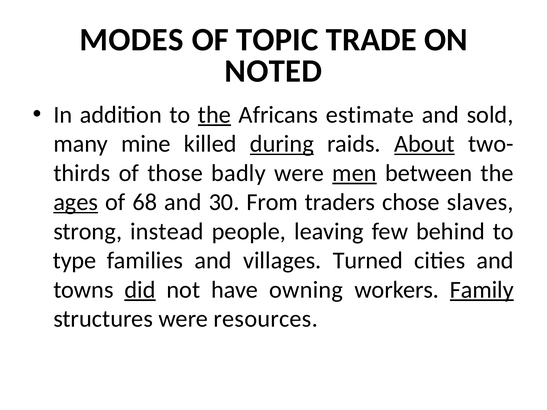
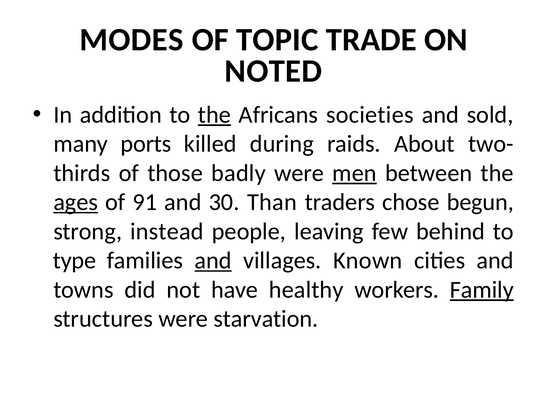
estimate: estimate -> societies
mine: mine -> ports
during underline: present -> none
About underline: present -> none
68: 68 -> 91
From: From -> Than
slaves: slaves -> begun
and at (213, 261) underline: none -> present
Turned: Turned -> Known
did underline: present -> none
owning: owning -> healthy
resources: resources -> starvation
